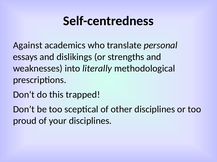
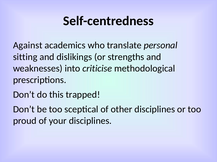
essays: essays -> sitting
literally: literally -> criticise
